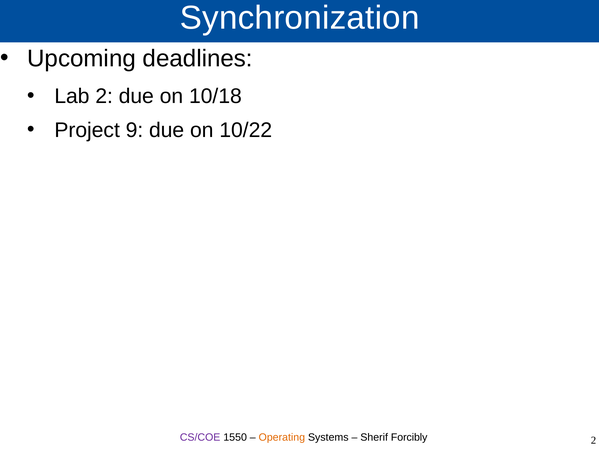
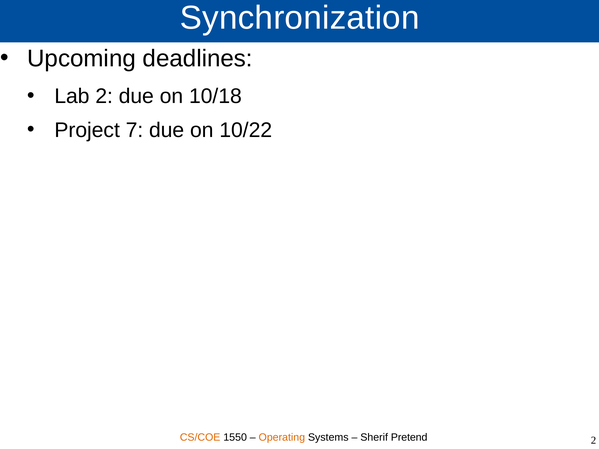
9: 9 -> 7
CS/COE colour: purple -> orange
Forcibly: Forcibly -> Pretend
